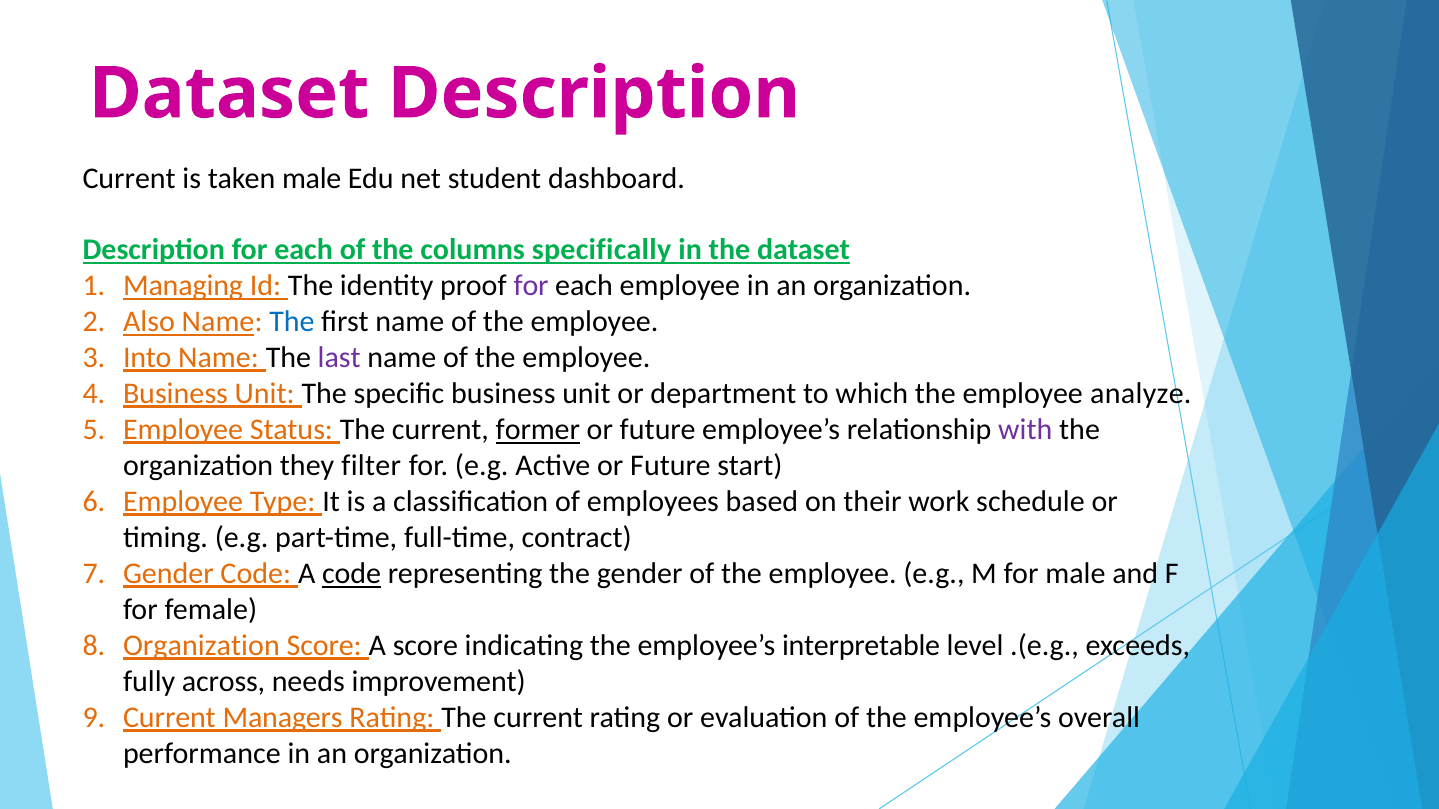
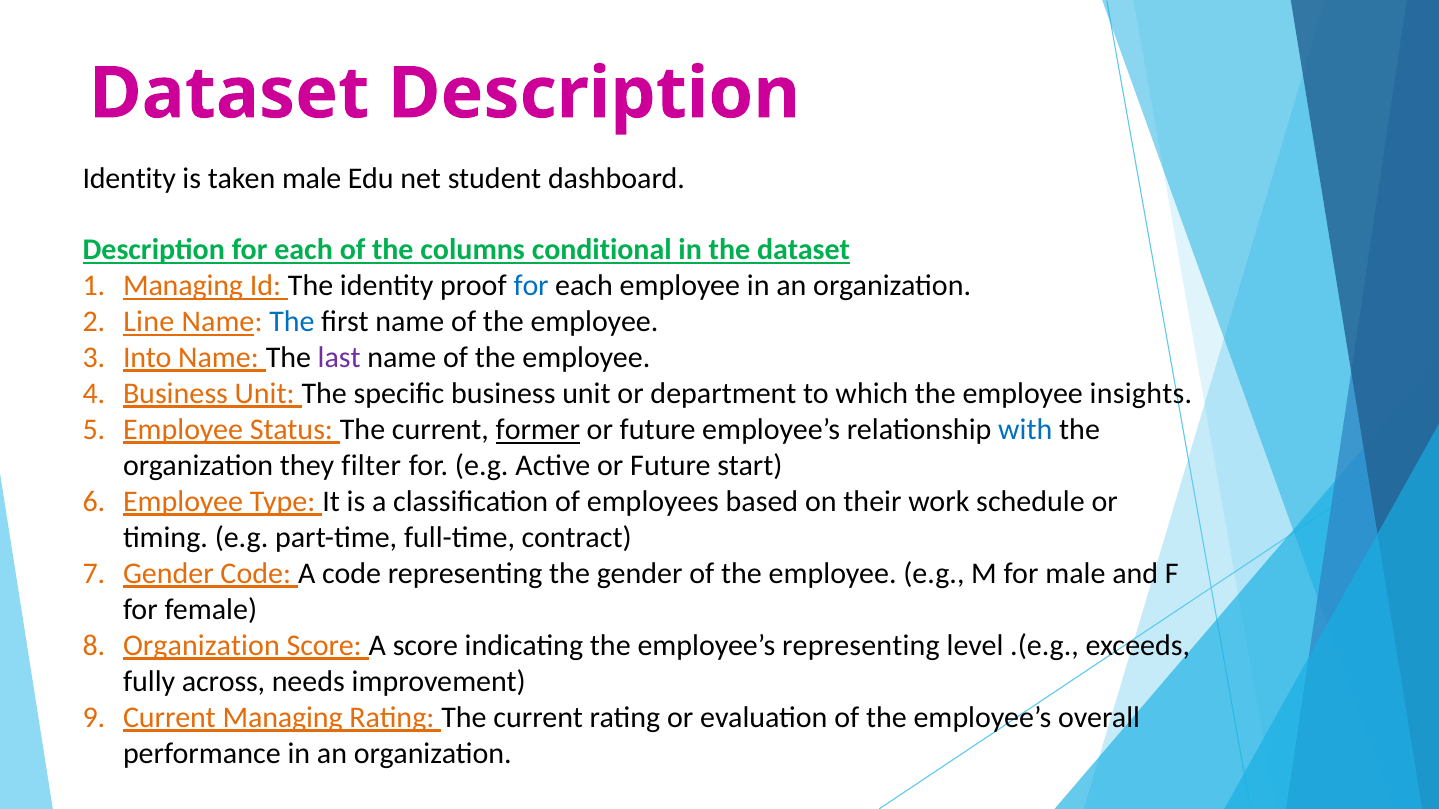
Current at (129, 178): Current -> Identity
specifically: specifically -> conditional
for at (531, 286) colour: purple -> blue
Also: Also -> Line
analyze: analyze -> insights
with colour: purple -> blue
code at (352, 574) underline: present -> none
employee’s interpretable: interpretable -> representing
Current Managers: Managers -> Managing
